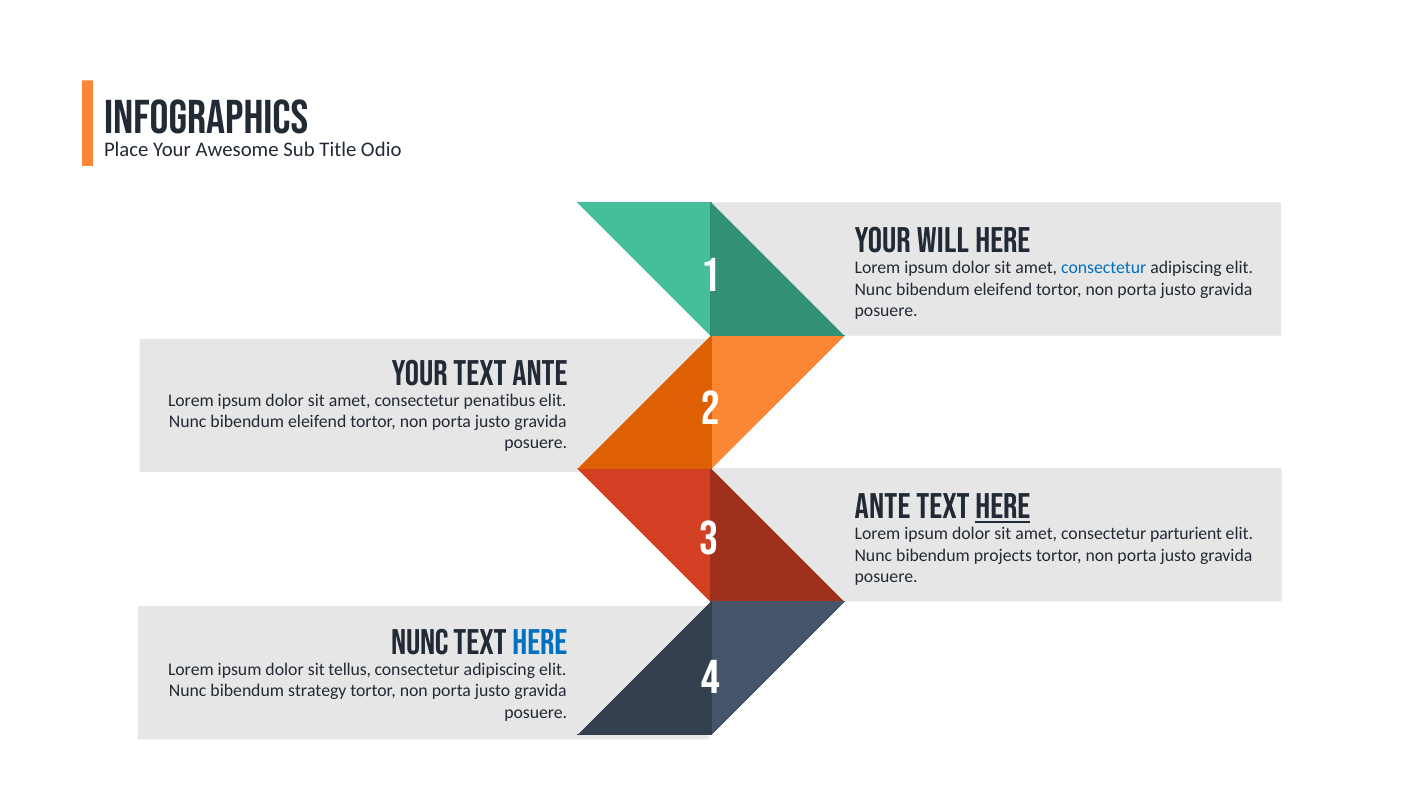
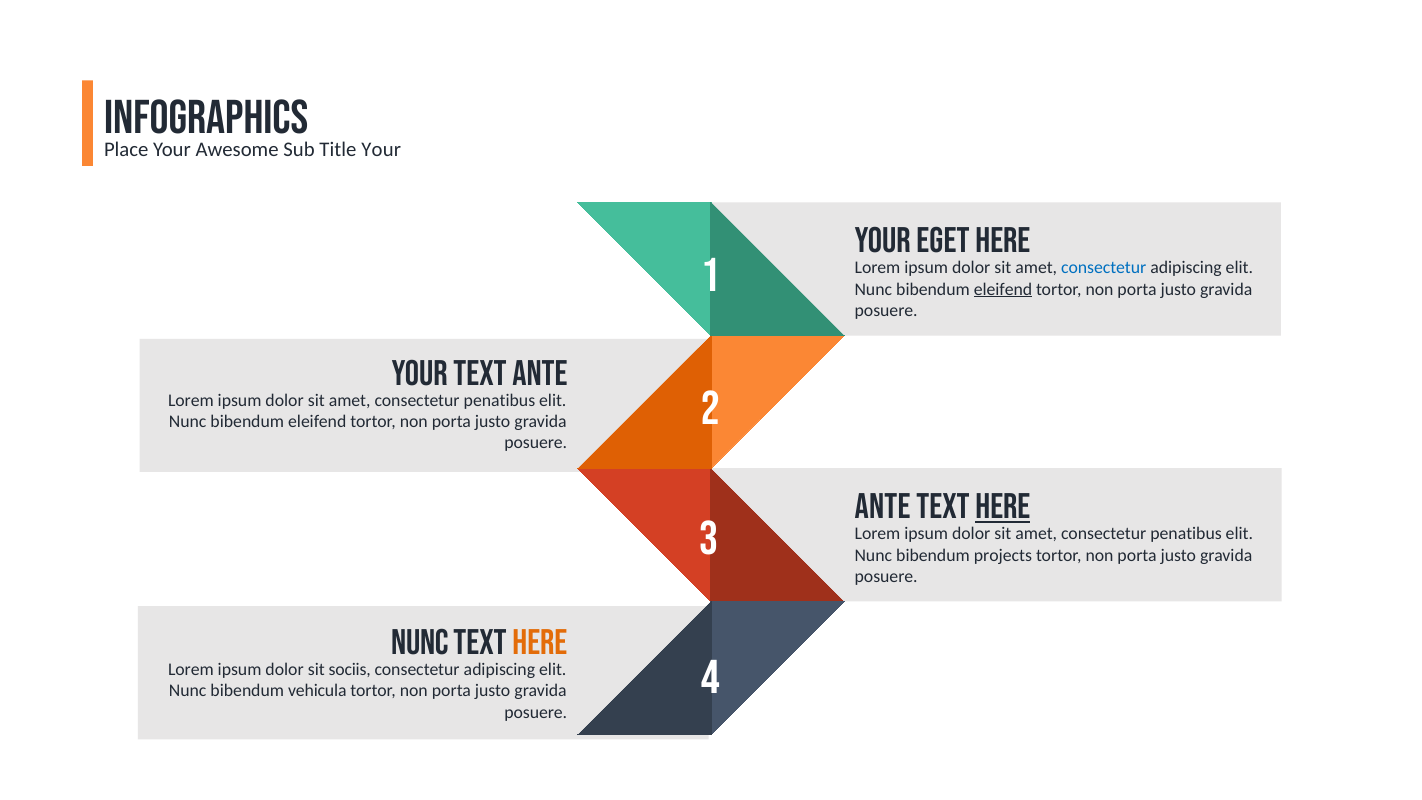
Title Odio: Odio -> Your
will: will -> eget
eleifend at (1003, 289) underline: none -> present
parturient at (1186, 534): parturient -> penatibus
here at (540, 642) colour: blue -> orange
tellus: tellus -> sociis
strategy: strategy -> vehicula
